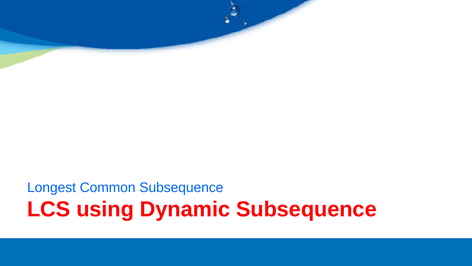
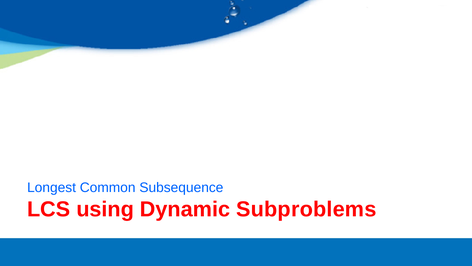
Dynamic Subsequence: Subsequence -> Subproblems
